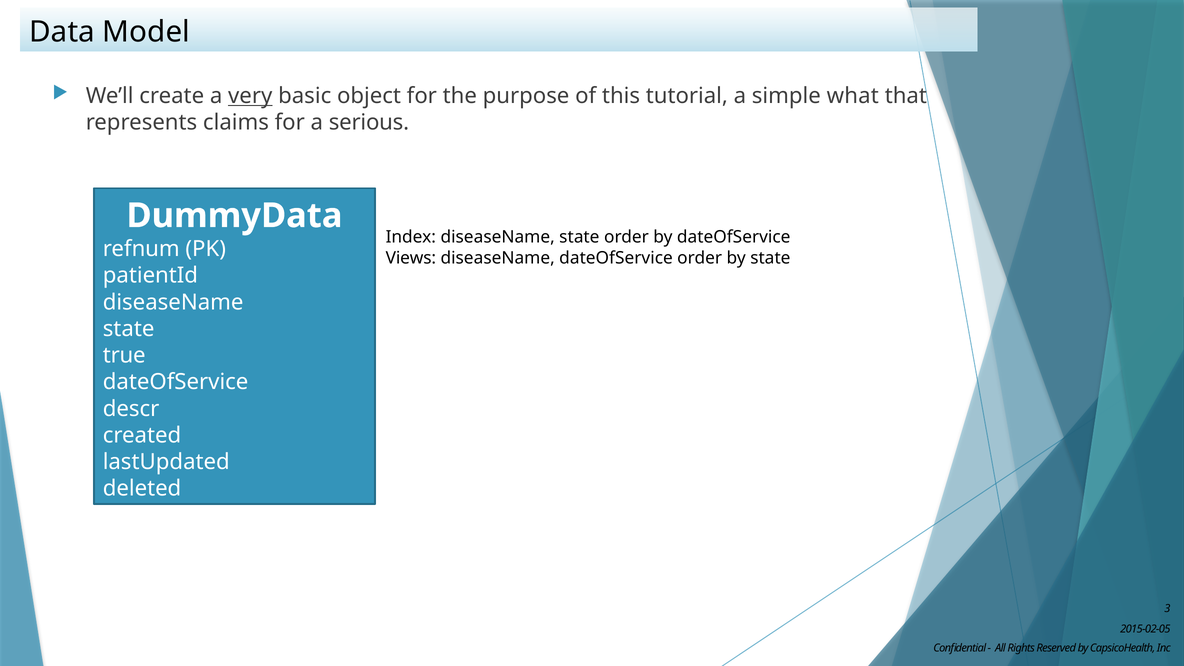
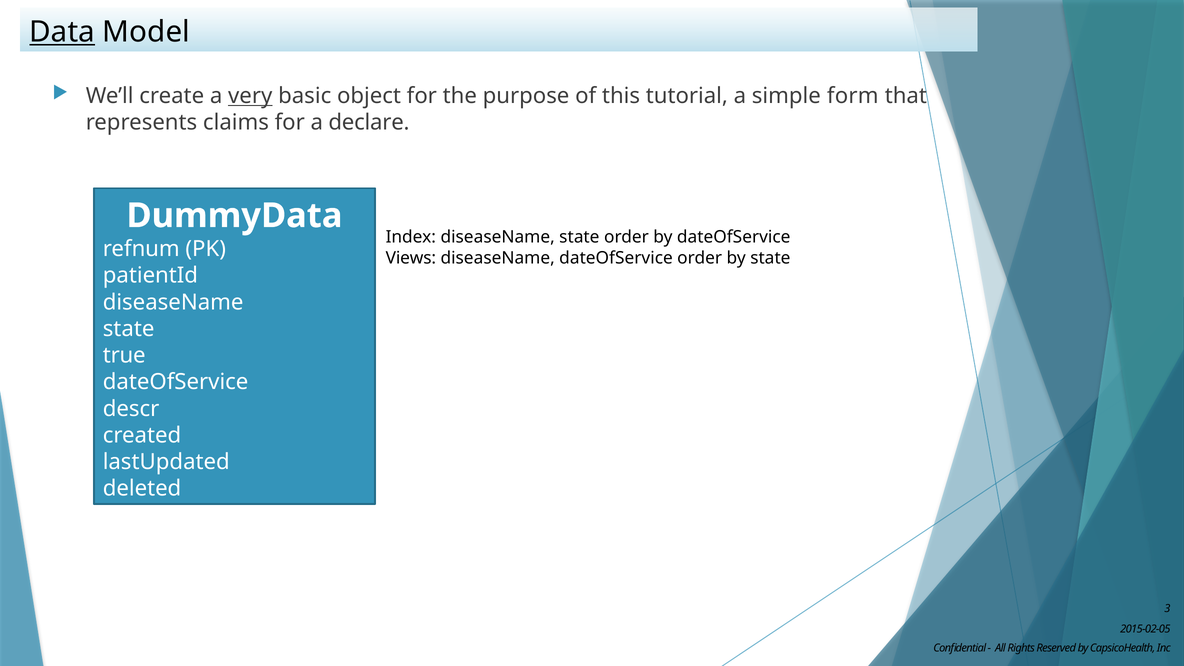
Data underline: none -> present
what: what -> form
serious: serious -> declare
